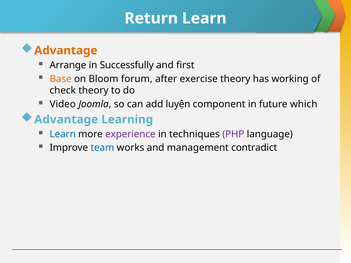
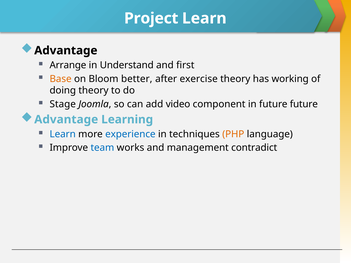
Return: Return -> Project
Advantage at (66, 51) colour: orange -> black
Successfully: Successfully -> Understand
forum: forum -> better
check: check -> doing
Video: Video -> Stage
luyện: luyện -> video
future which: which -> future
experience colour: purple -> blue
PHP colour: purple -> orange
